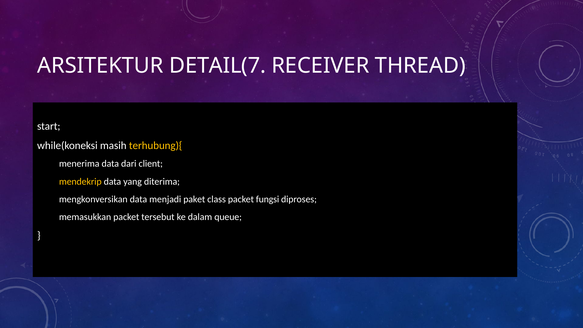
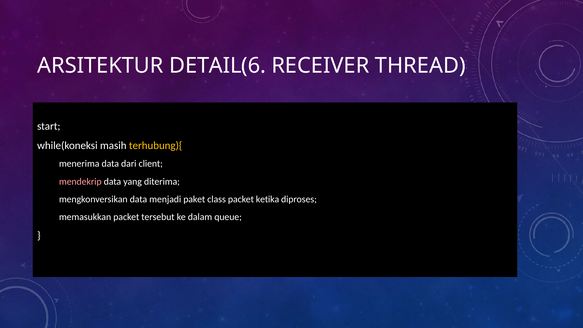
DETAIL(7: DETAIL(7 -> DETAIL(6
mendekrip colour: yellow -> pink
fungsi: fungsi -> ketika
